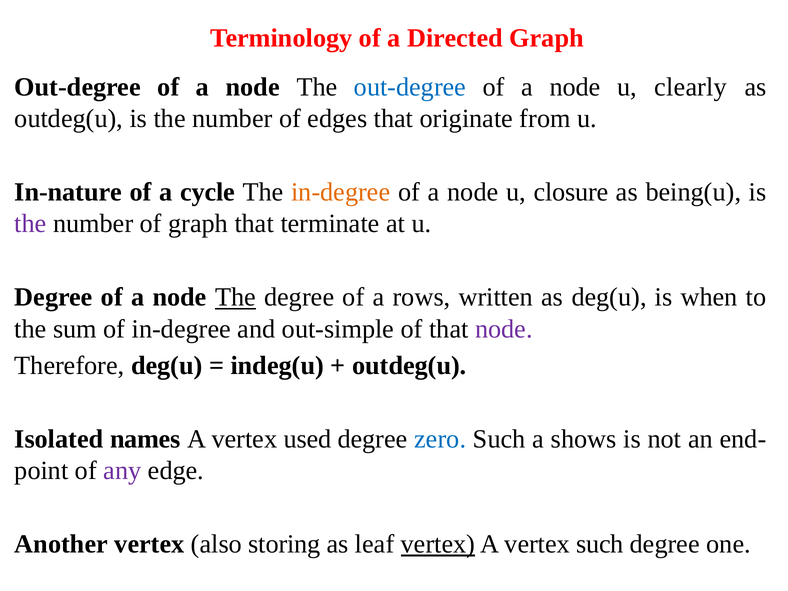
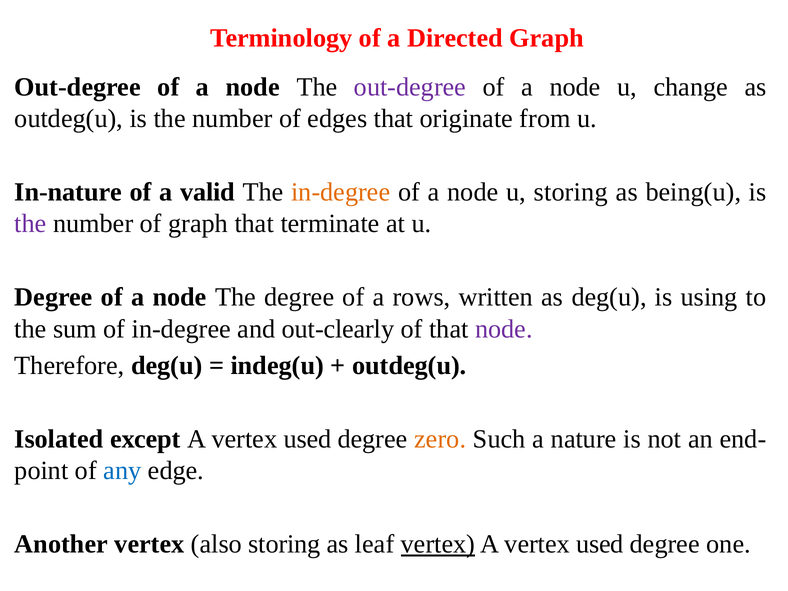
out-degree at (410, 87) colour: blue -> purple
clearly: clearly -> change
cycle: cycle -> valid
u closure: closure -> storing
The at (236, 297) underline: present -> none
when: when -> using
out-simple: out-simple -> out-clearly
names: names -> except
zero colour: blue -> orange
shows: shows -> nature
any colour: purple -> blue
such at (600, 544): such -> used
